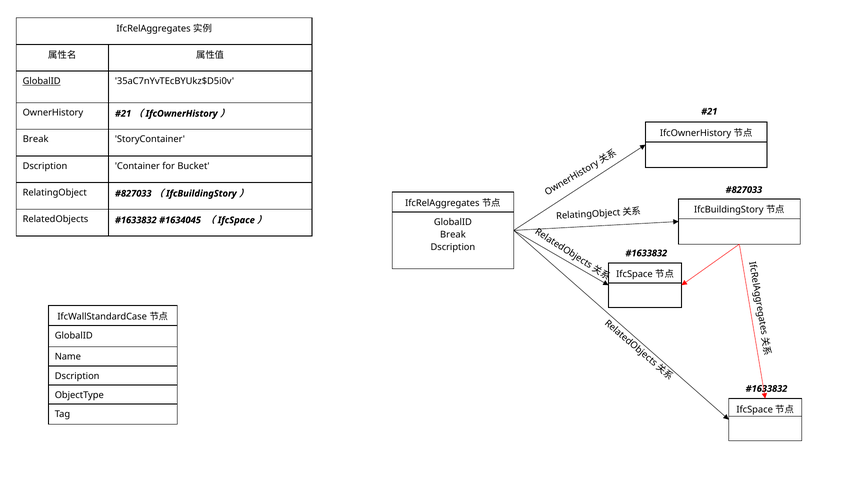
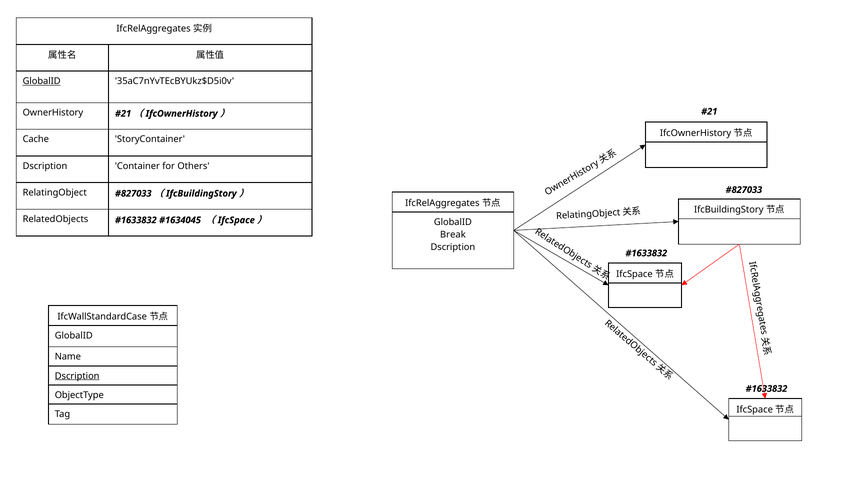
Break at (36, 140): Break -> Cache
Bucket: Bucket -> Others
Dscription at (77, 376) underline: none -> present
